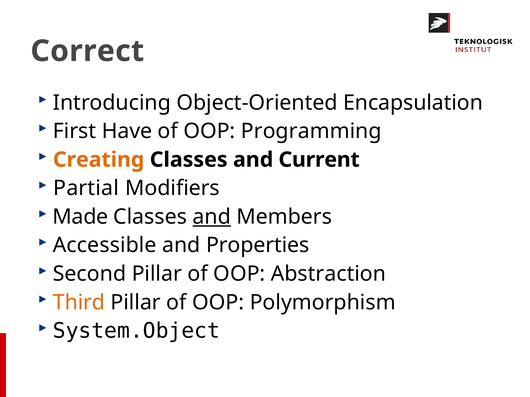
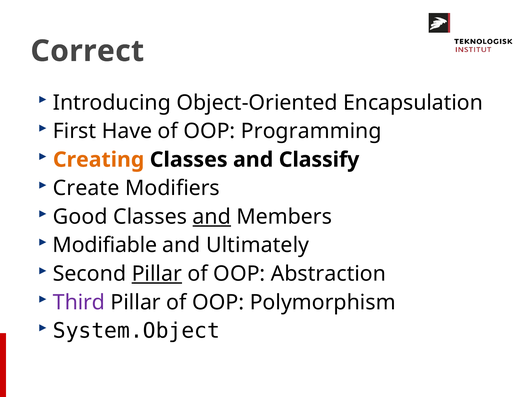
Current: Current -> Classify
Partial: Partial -> Create
Made: Made -> Good
Accessible: Accessible -> Modifiable
Properties: Properties -> Ultimately
Pillar at (157, 274) underline: none -> present
Third colour: orange -> purple
